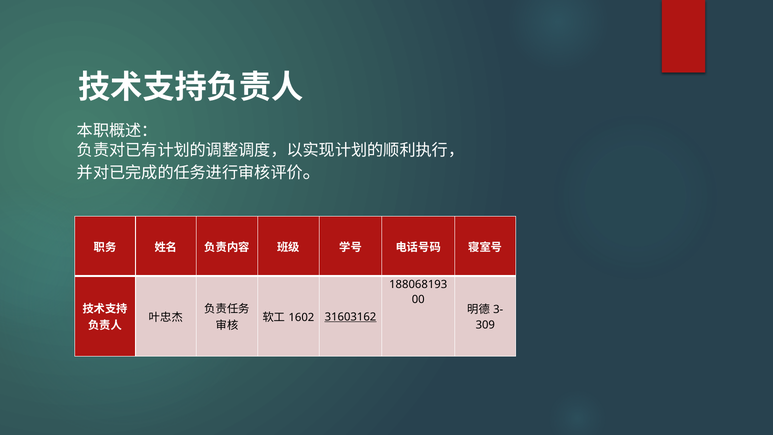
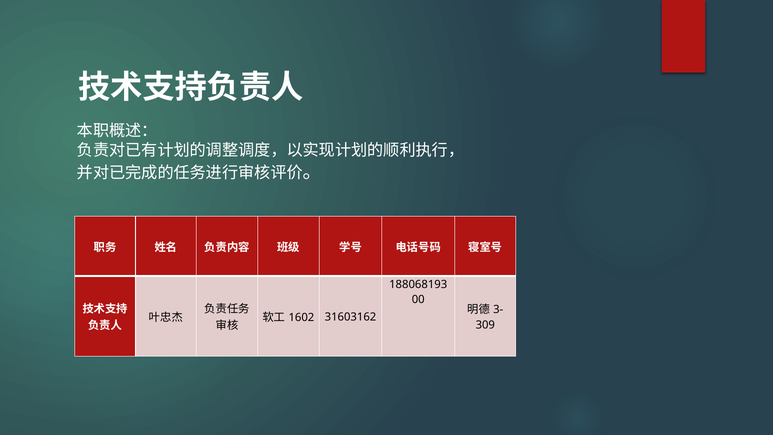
31603162 underline: present -> none
